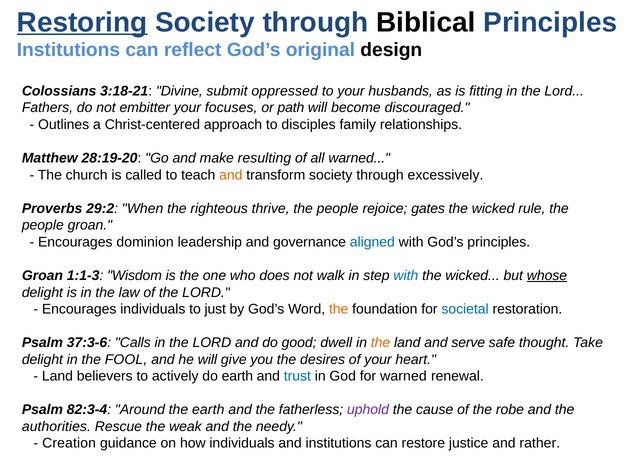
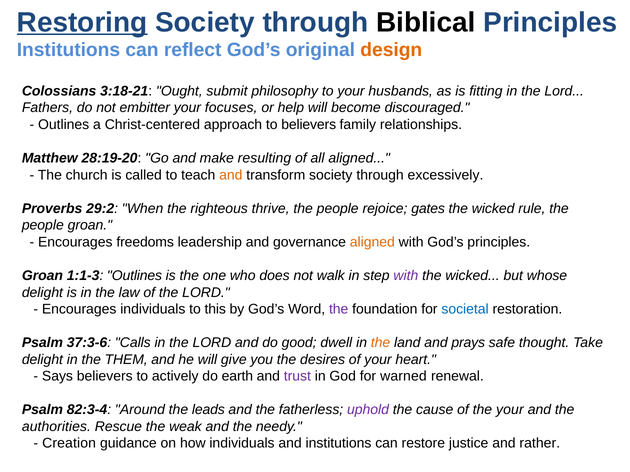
design colour: black -> orange
Divine: Divine -> Ought
oppressed: oppressed -> philosophy
path: path -> help
to disciples: disciples -> believers
all warned: warned -> aligned
dominion: dominion -> freedoms
aligned at (372, 242) colour: blue -> orange
1:1-3 Wisdom: Wisdom -> Outlines
with at (406, 276) colour: blue -> purple
whose underline: present -> none
just: just -> this
the at (339, 309) colour: orange -> purple
serve: serve -> prays
FOOL: FOOL -> THEM
Land at (57, 377): Land -> Says
trust colour: blue -> purple
the earth: earth -> leads
the robe: robe -> your
